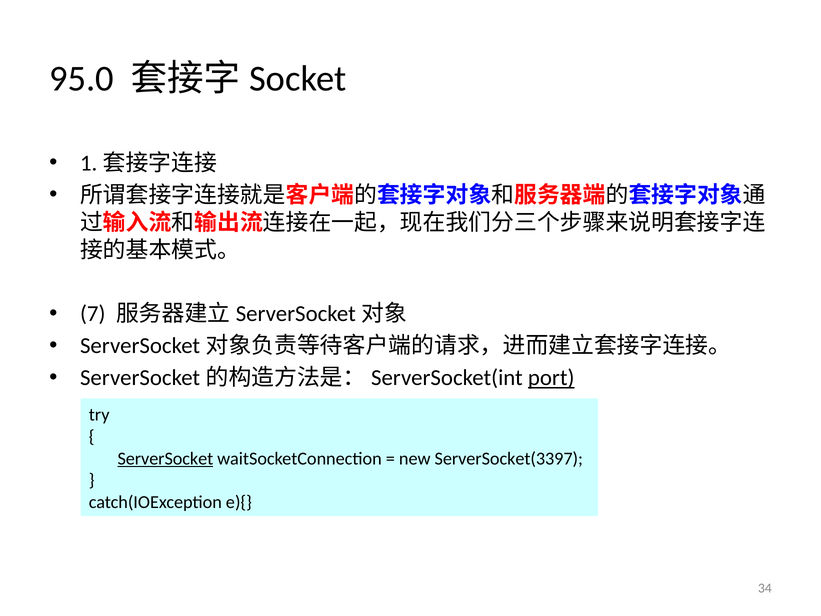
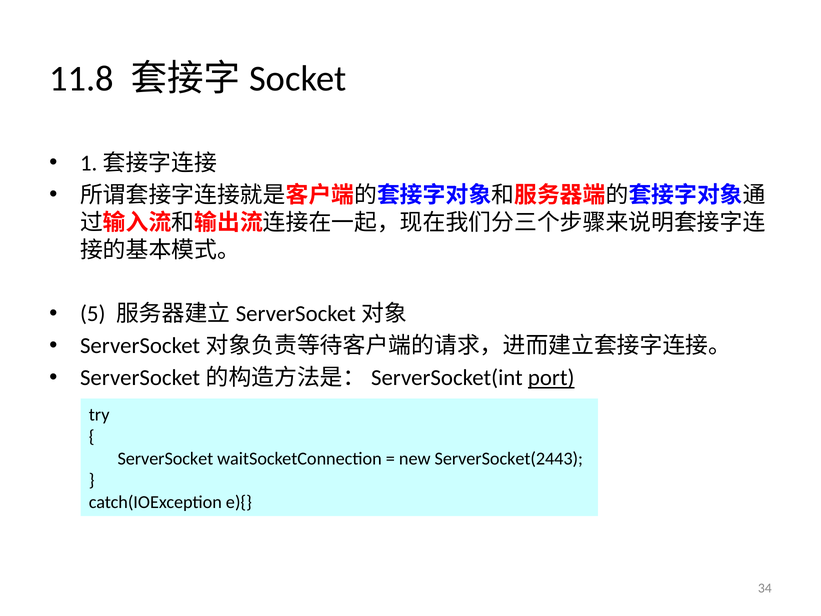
95.0: 95.0 -> 11.8
7: 7 -> 5
ServerSocket underline: present -> none
ServerSocket(3397: ServerSocket(3397 -> ServerSocket(2443
